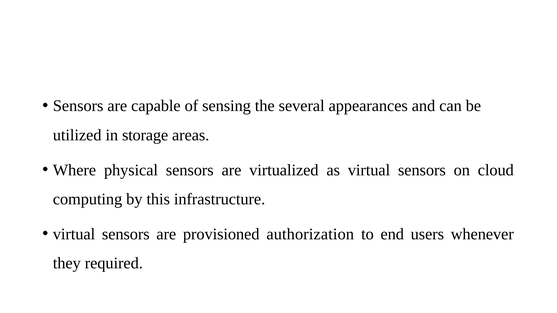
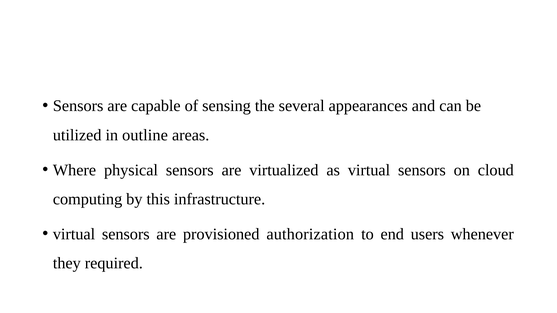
storage: storage -> outline
